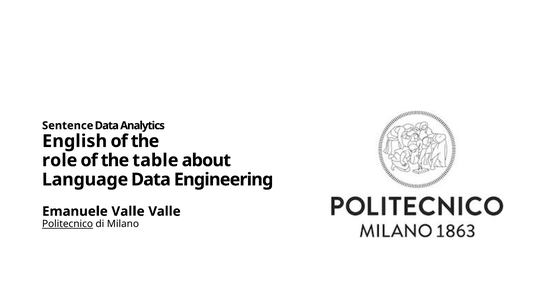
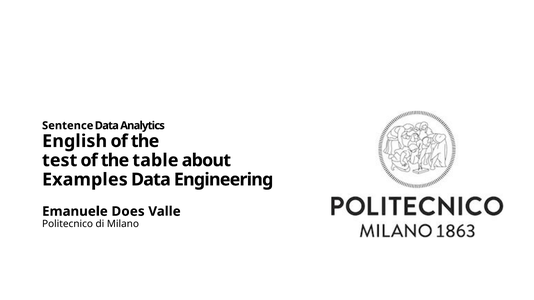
role: role -> test
Language: Language -> Examples
Emanuele Valle: Valle -> Does
Politecnico underline: present -> none
